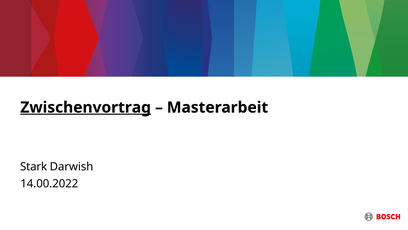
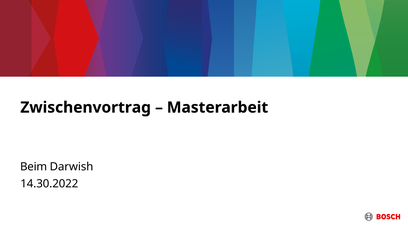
Zwischenvortrag underline: present -> none
Stark: Stark -> Beim
14.00.2022: 14.00.2022 -> 14.30.2022
